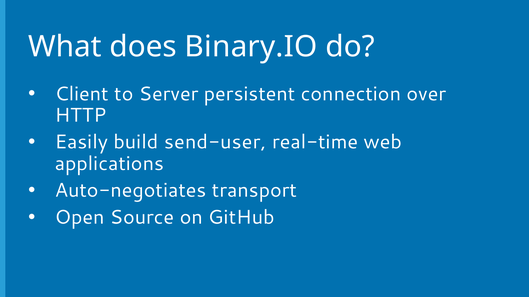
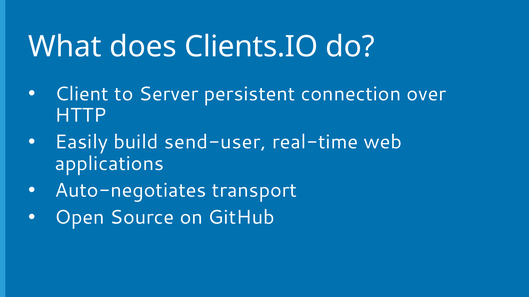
Binary.IO: Binary.IO -> Clients.IO
